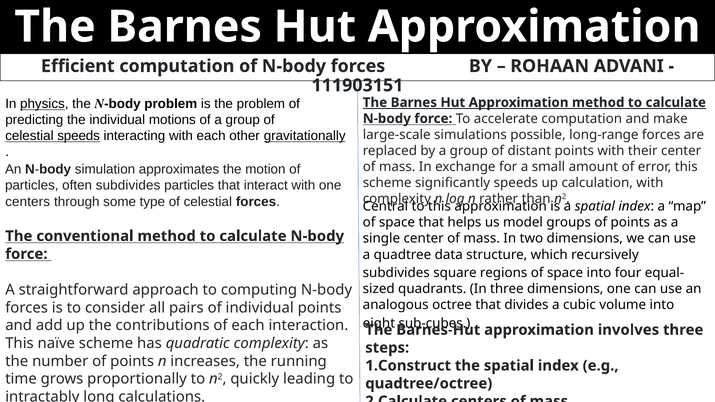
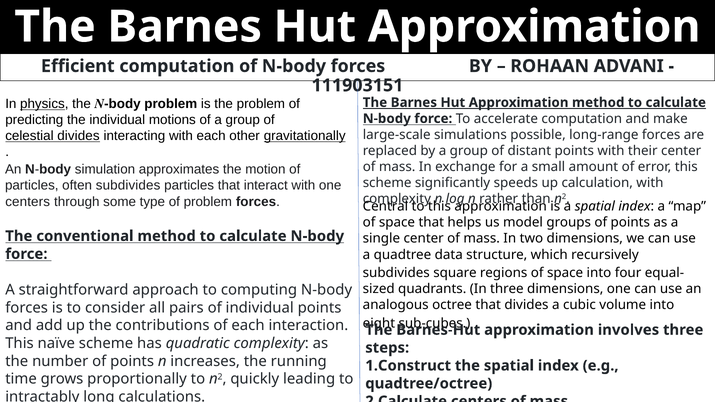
celestial speeds: speeds -> divides
type of celestial: celestial -> problem
